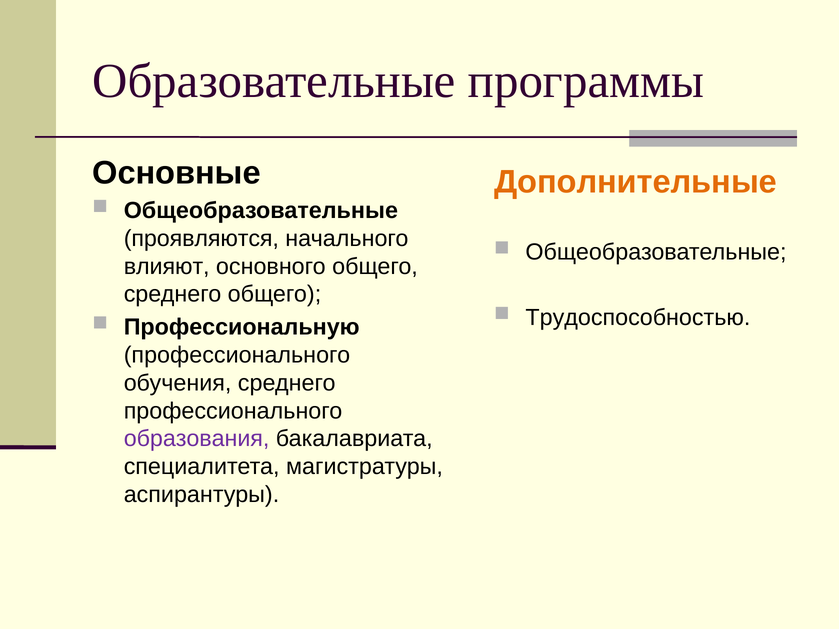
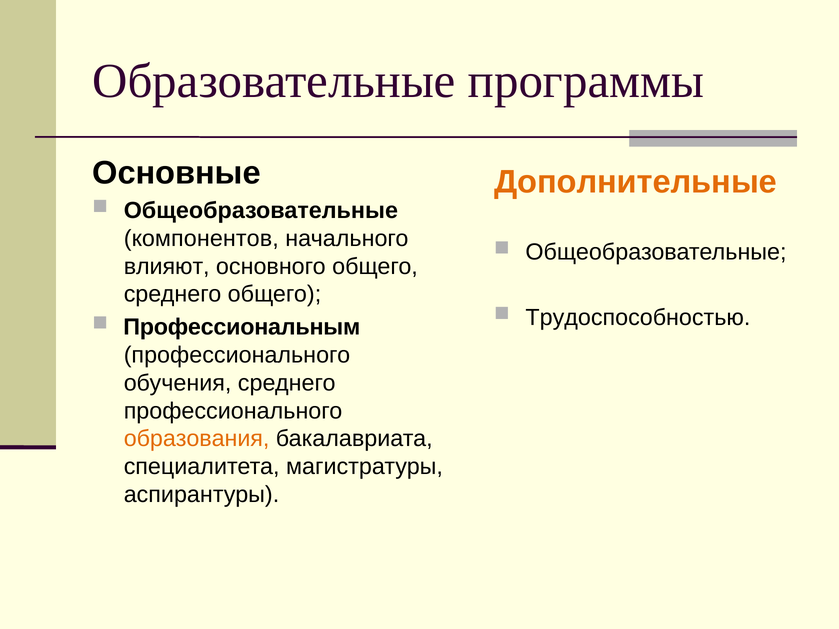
проявляются: проявляются -> компонентов
Профессиональную: Профессиональную -> Профессиональным
образования colour: purple -> orange
